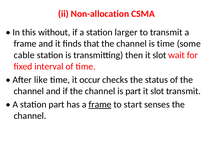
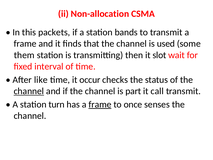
without: without -> packets
larger: larger -> bands
is time: time -> used
cable: cable -> them
channel at (29, 91) underline: none -> present
slot at (157, 91): slot -> call
station part: part -> turn
start: start -> once
